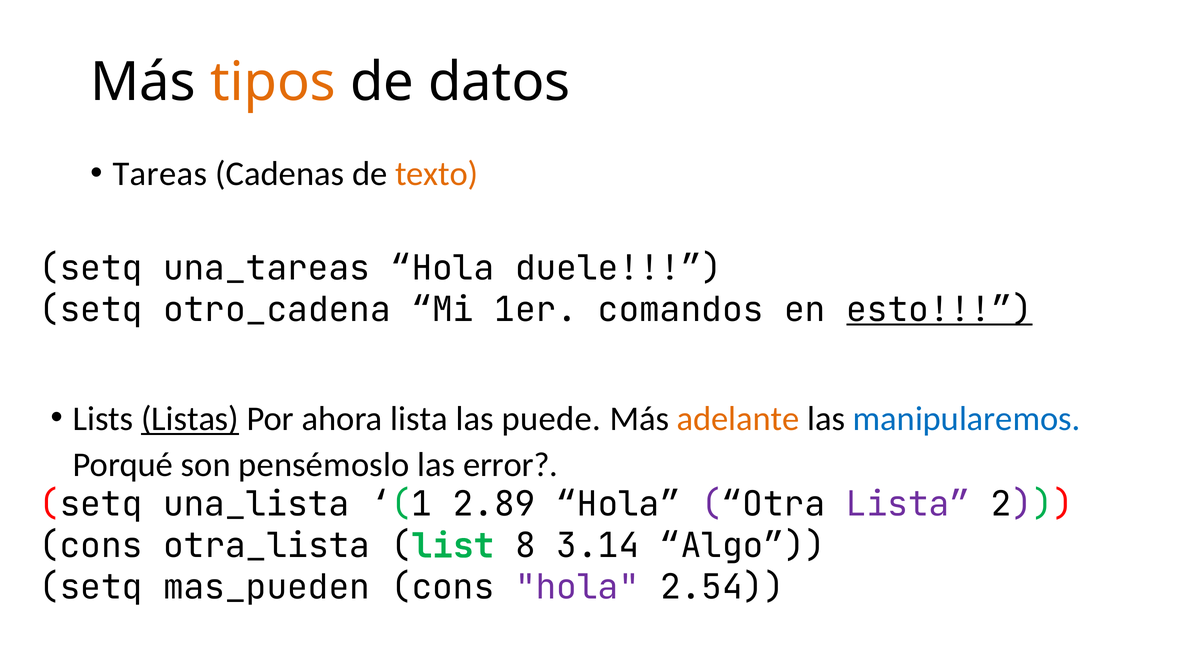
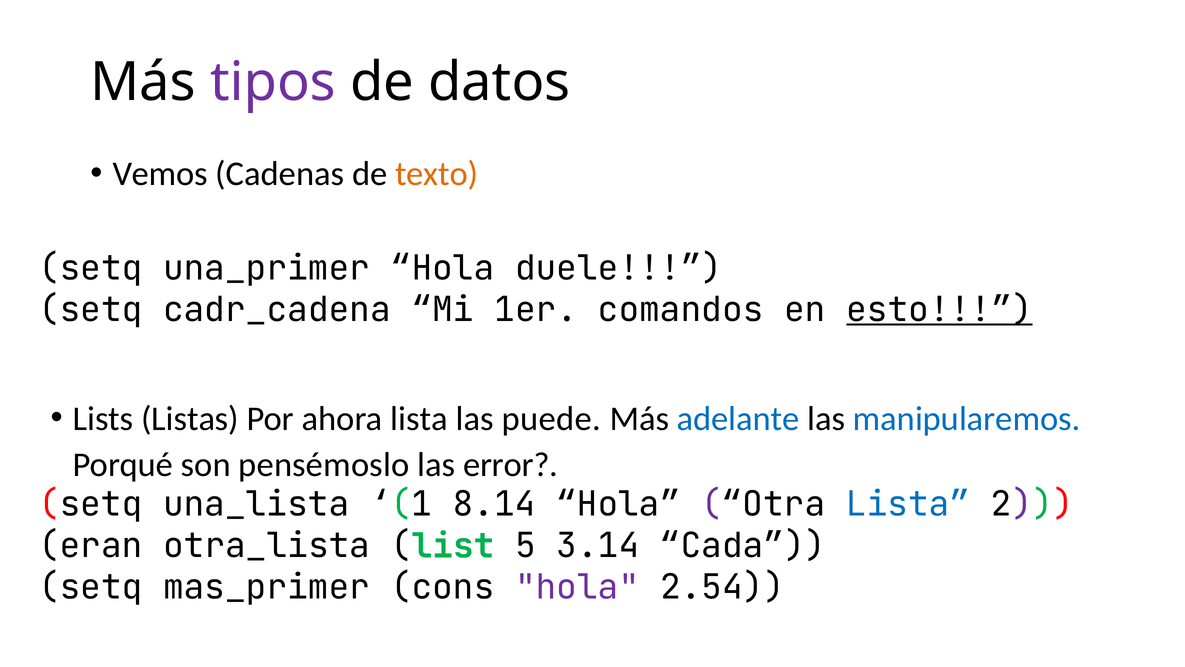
tipos colour: orange -> purple
Tareas: Tareas -> Vemos
una_tareas: una_tareas -> una_primer
otro_cadena: otro_cadena -> cadr_cadena
Listas underline: present -> none
adelante colour: orange -> blue
2.89: 2.89 -> 8.14
Lista at (908, 504) colour: purple -> blue
cons at (91, 546): cons -> eran
8: 8 -> 5
Algo: Algo -> Cada
mas_pueden: mas_pueden -> mas_primer
